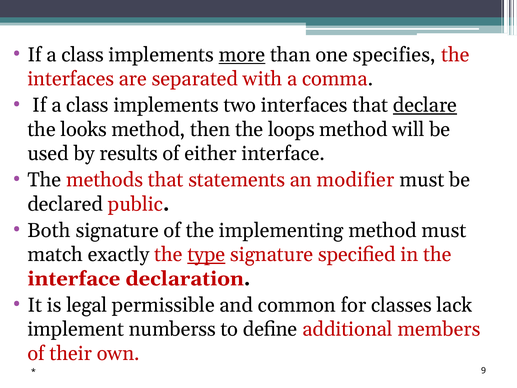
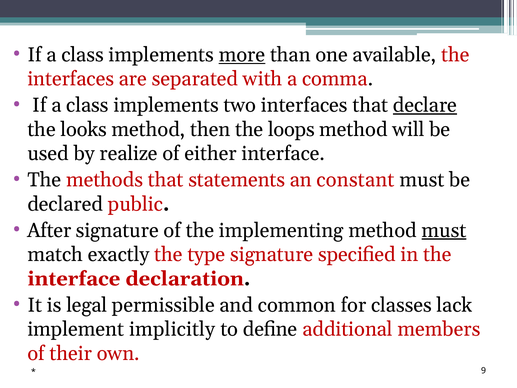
specifies: specifies -> available
results: results -> realize
modifier: modifier -> constant
Both: Both -> After
must at (444, 230) underline: none -> present
type underline: present -> none
numberss: numberss -> implicitly
